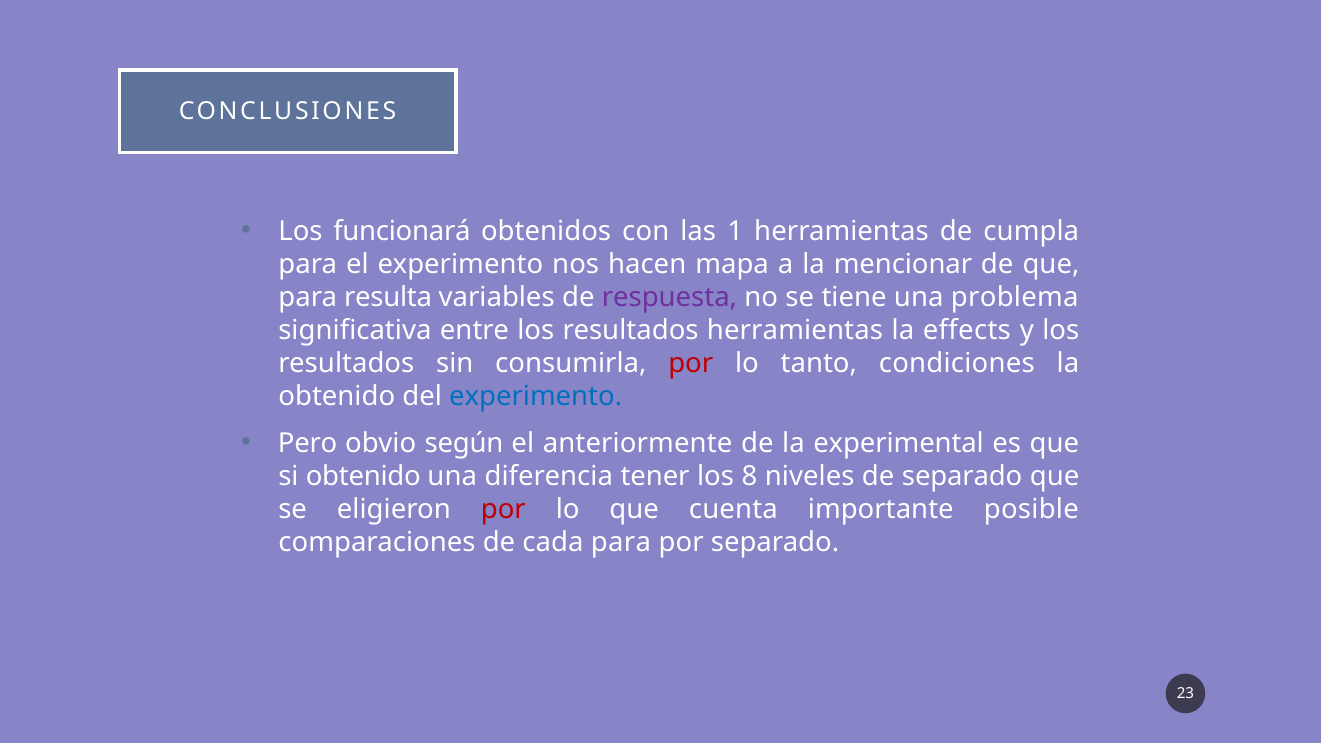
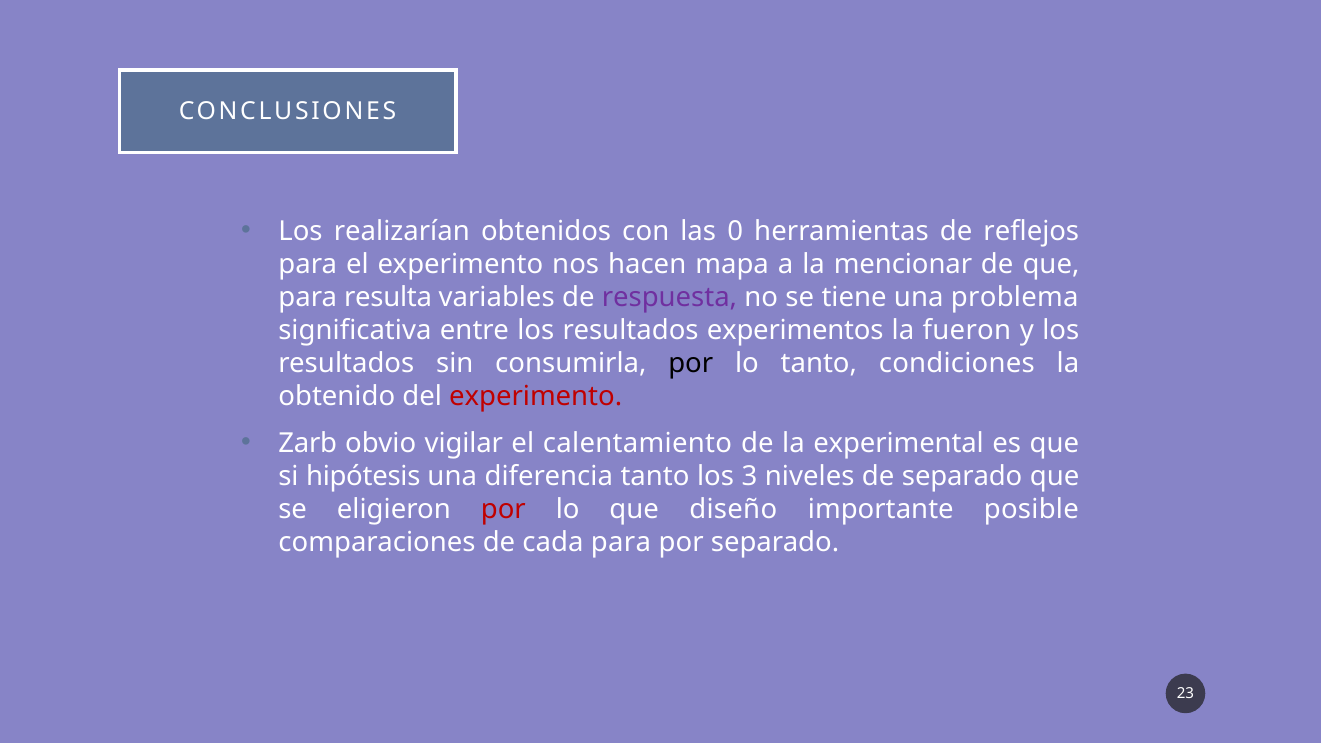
funcionará: funcionará -> realizarían
1: 1 -> 0
cumpla: cumpla -> reflejos
resultados herramientas: herramientas -> experimentos
effects: effects -> fueron
por at (691, 364) colour: red -> black
experimento at (536, 397) colour: blue -> red
Pero: Pero -> Zarb
según: según -> vigilar
anteriormente: anteriormente -> calentamiento
si obtenido: obtenido -> hipótesis
diferencia tener: tener -> tanto
8: 8 -> 3
cuenta: cuenta -> diseño
